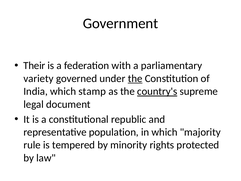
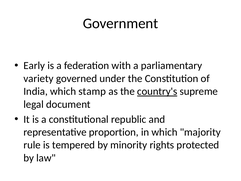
Their: Their -> Early
the at (135, 78) underline: present -> none
population: population -> proportion
